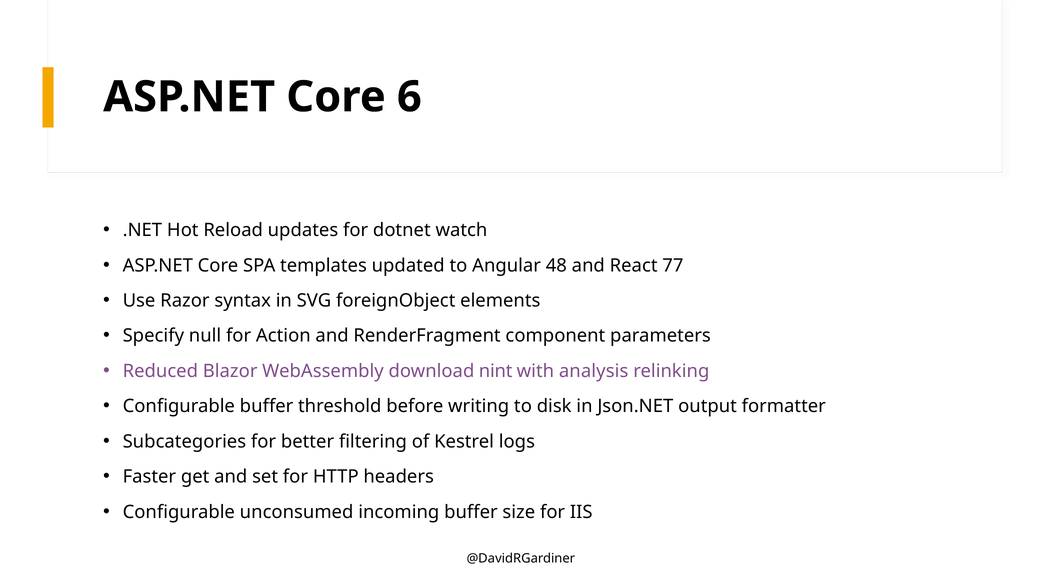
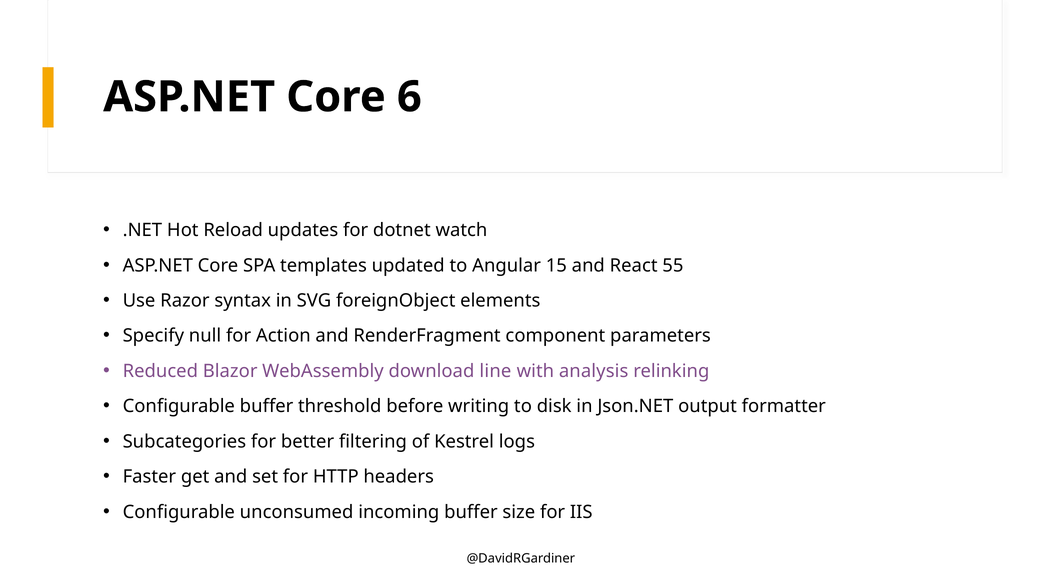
48: 48 -> 15
77: 77 -> 55
nint: nint -> line
